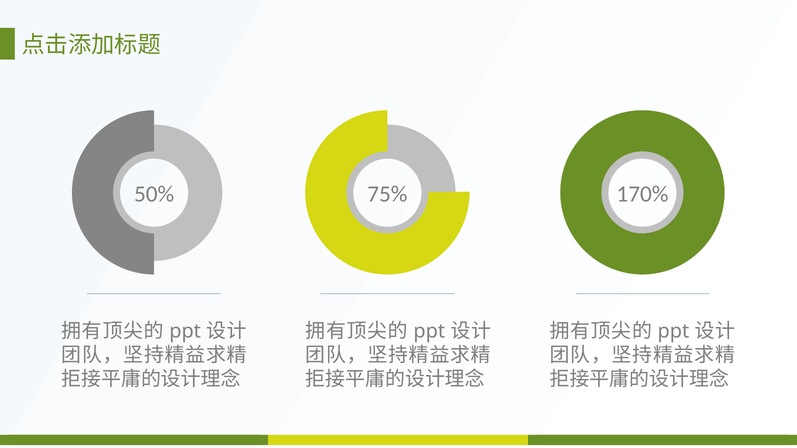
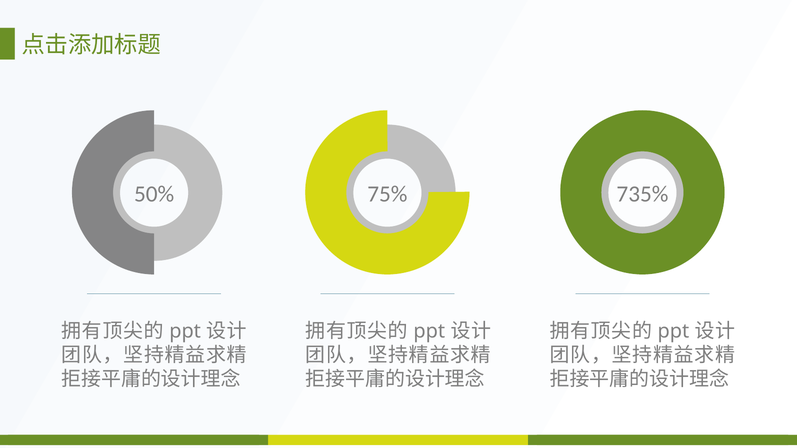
170%: 170% -> 735%
